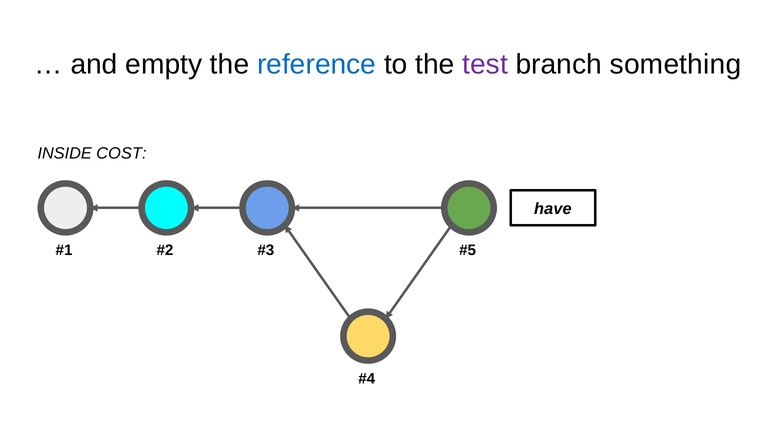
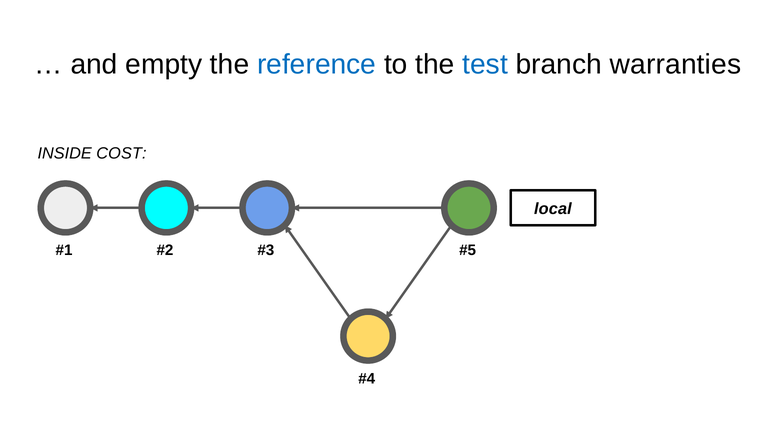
test colour: purple -> blue
something: something -> warranties
have: have -> local
